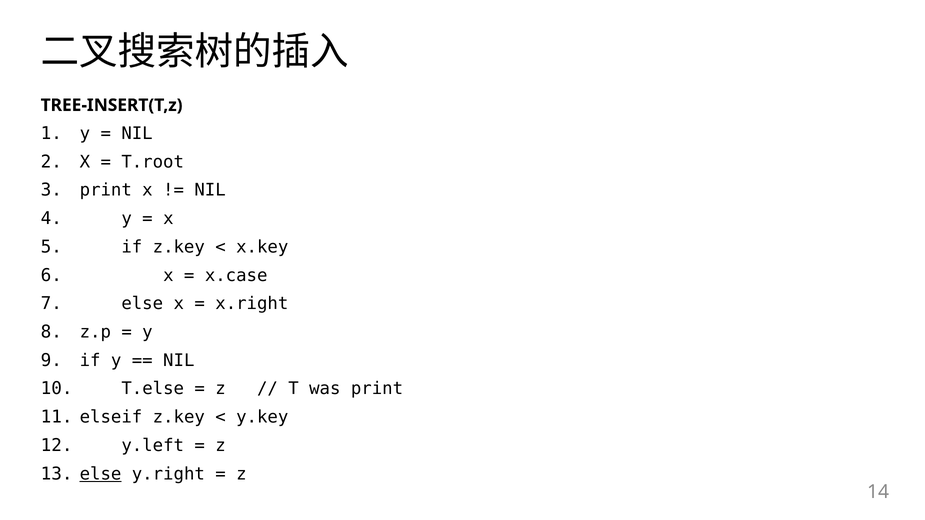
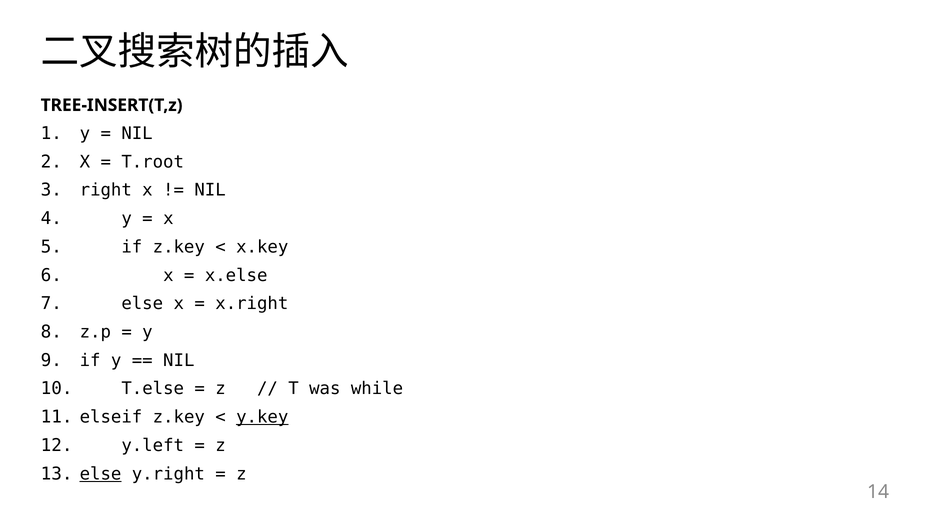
print at (106, 190): print -> right
x.case: x.case -> x.else
was print: print -> while
y.key underline: none -> present
